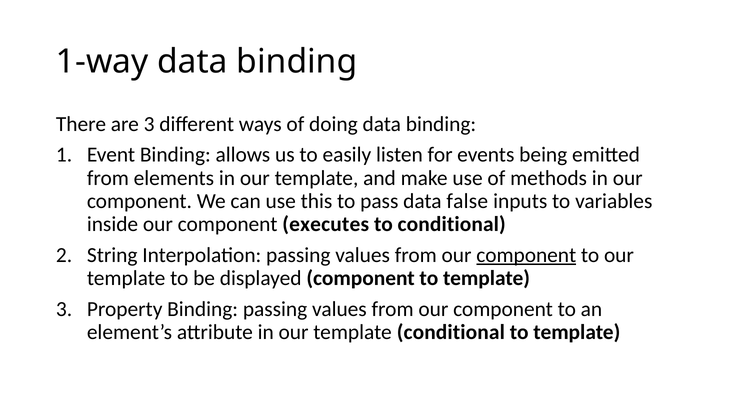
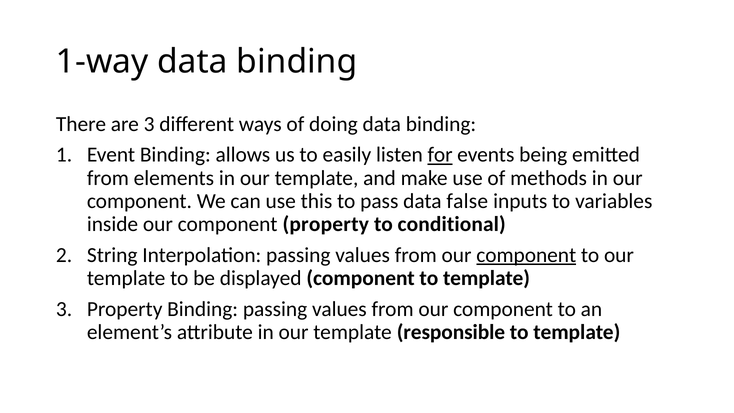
for underline: none -> present
component executes: executes -> property
template conditional: conditional -> responsible
